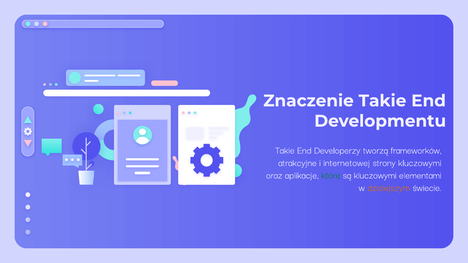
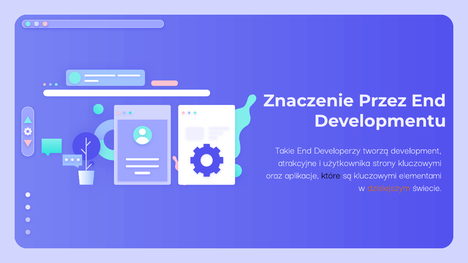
Znaczenie Takie: Takie -> Przez
frameworków: frameworków -> development
internetowej: internetowej -> użytkownika
które colour: green -> black
